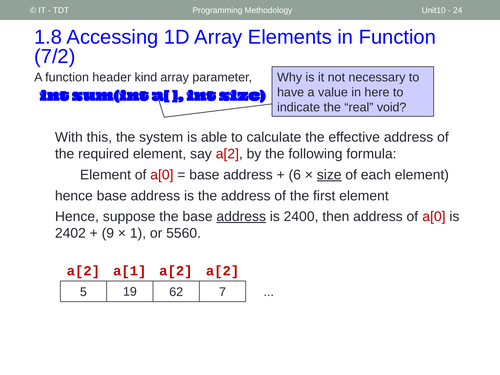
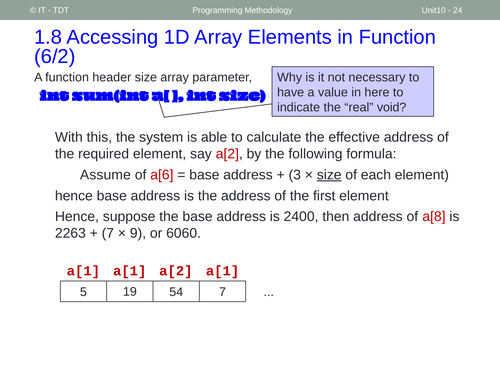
7/2: 7/2 -> 6/2
header kind: kind -> size
Element at (105, 175): Element -> Assume
a[0 at (162, 175): a[0 -> a[6
6: 6 -> 3
address at (241, 217) underline: present -> none
address of a[0: a[0 -> a[8
2402: 2402 -> 2263
9 at (108, 233): 9 -> 7
1: 1 -> 9
5560: 5560 -> 6060
a[2 at (83, 271): a[2 -> a[1
a[2 a[2: a[2 -> a[1
62: 62 -> 54
